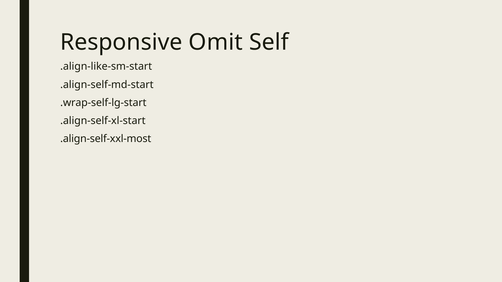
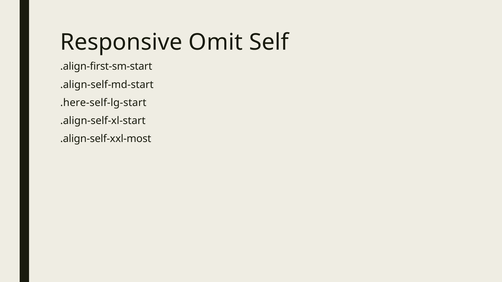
.align-like-sm-start: .align-like-sm-start -> .align-first-sm-start
.wrap-self-lg-start: .wrap-self-lg-start -> .here-self-lg-start
